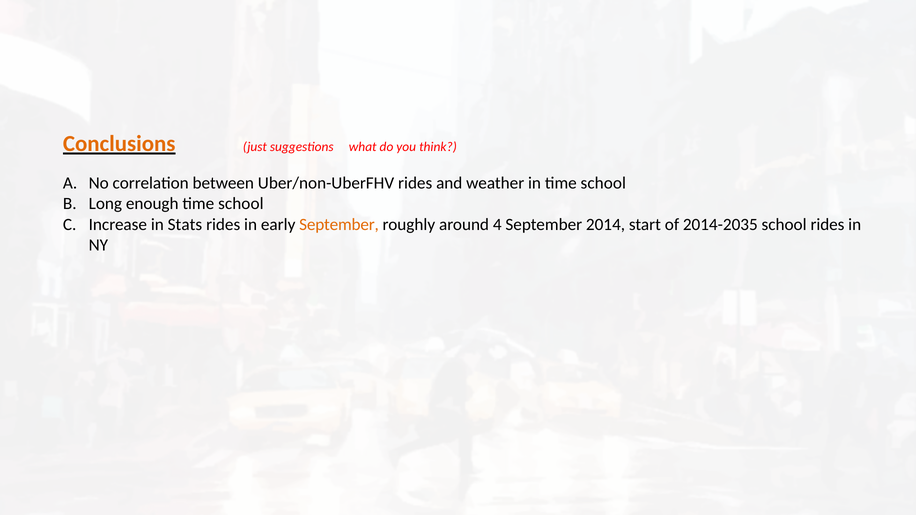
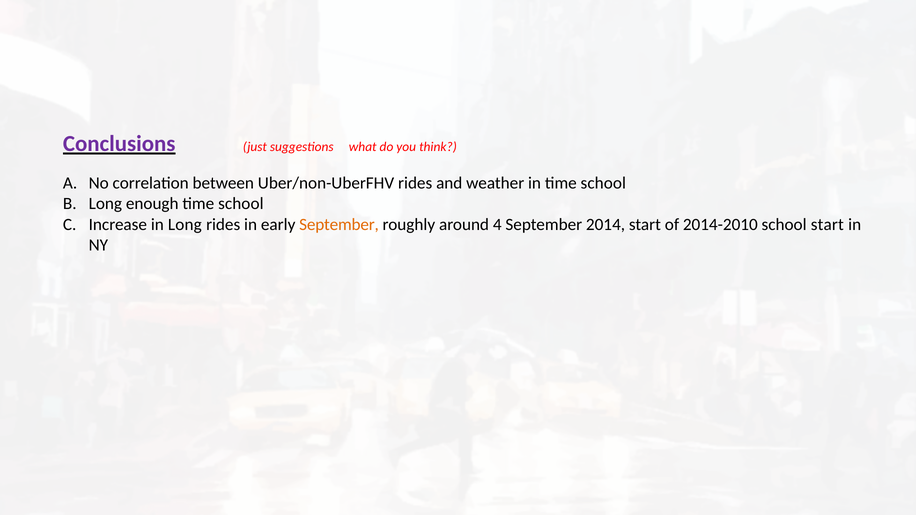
Conclusions colour: orange -> purple
in Stats: Stats -> Long
2014-2035: 2014-2035 -> 2014-2010
school rides: rides -> start
